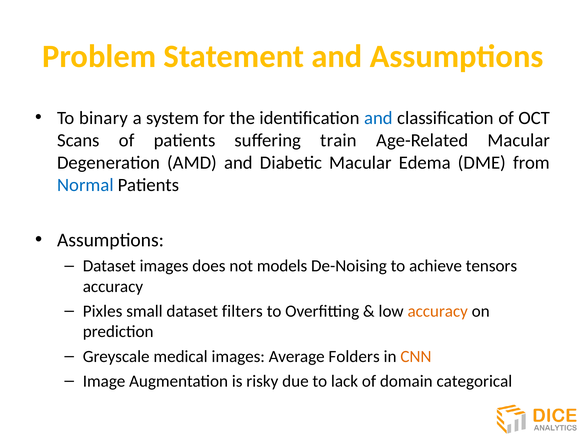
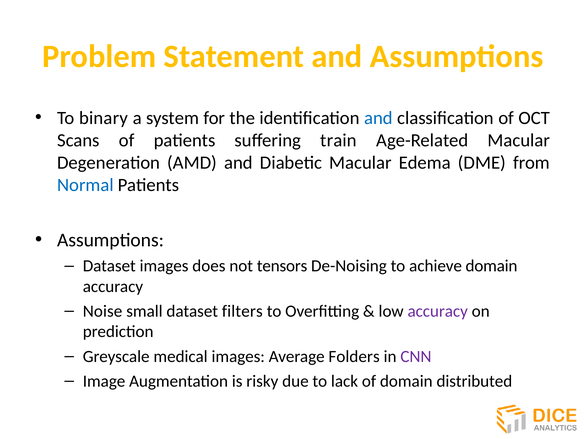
models: models -> tensors
achieve tensors: tensors -> domain
Pixles: Pixles -> Noise
accuracy at (438, 312) colour: orange -> purple
CNN colour: orange -> purple
categorical: categorical -> distributed
